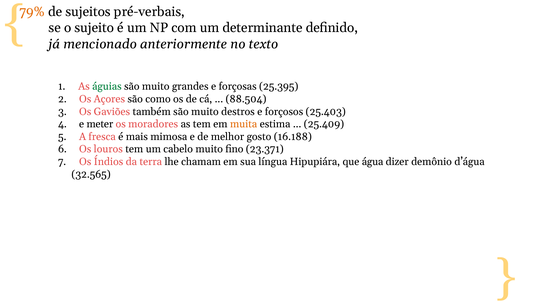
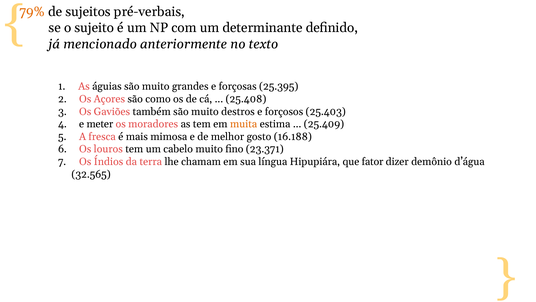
águias colour: green -> black
88.504: 88.504 -> 25.408
água: água -> fator
